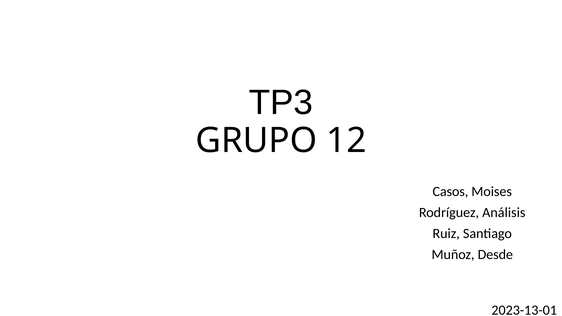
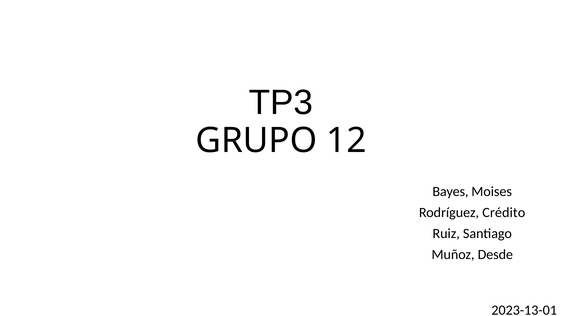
Casos: Casos -> Bayes
Análisis: Análisis -> Crédito
